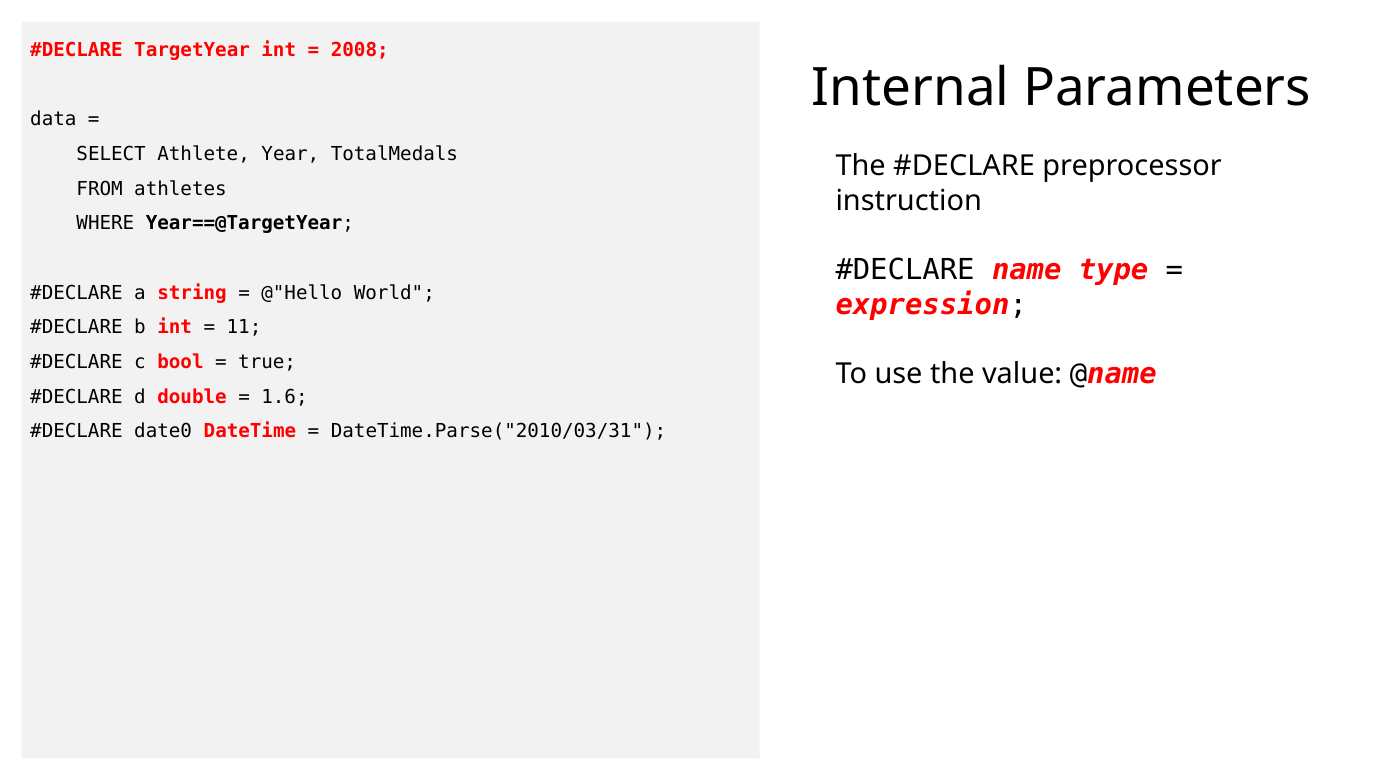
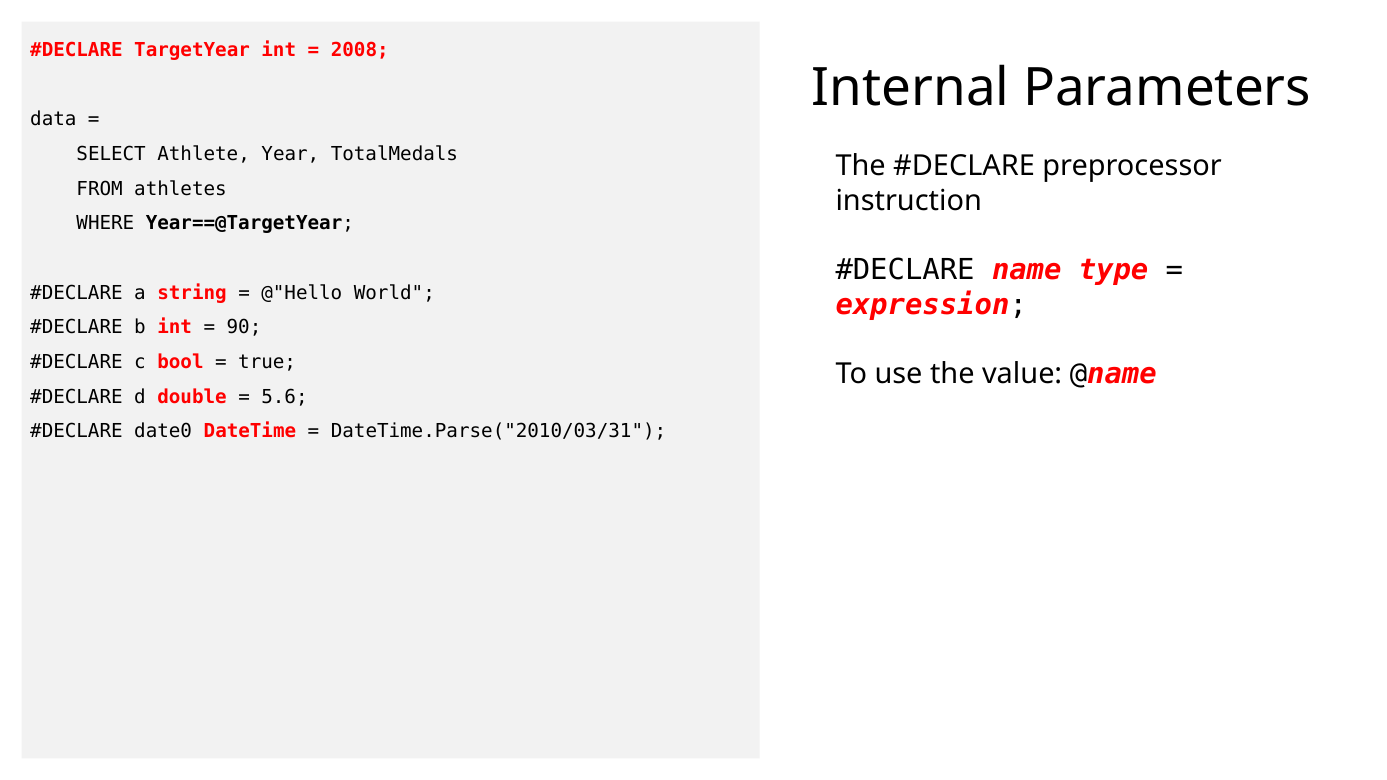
11: 11 -> 90
1.6: 1.6 -> 5.6
